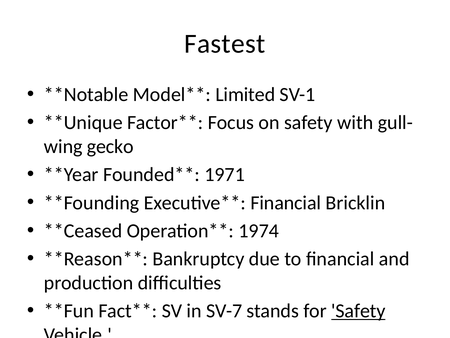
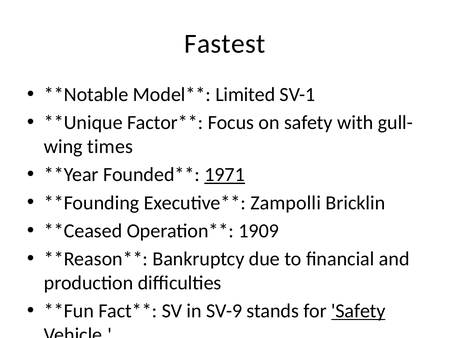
gecko: gecko -> times
1971 underline: none -> present
Financial at (286, 202): Financial -> Zampolli
1974: 1974 -> 1909
SV-7: SV-7 -> SV-9
